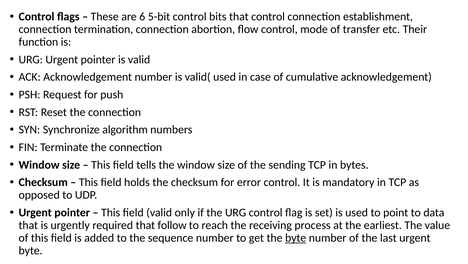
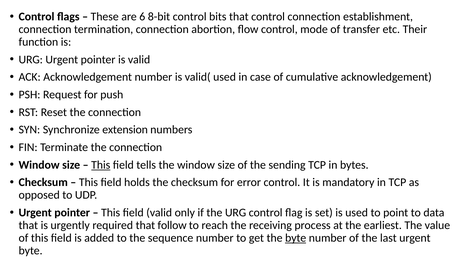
5-bit: 5-bit -> 8-bit
algorithm: algorithm -> extension
This at (101, 164) underline: none -> present
